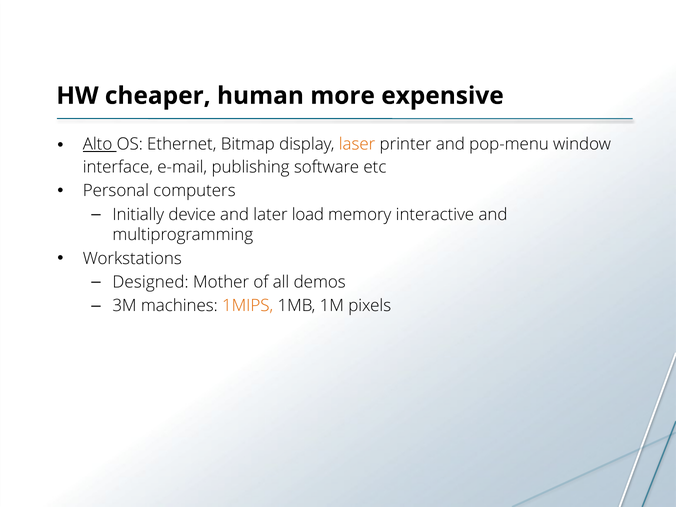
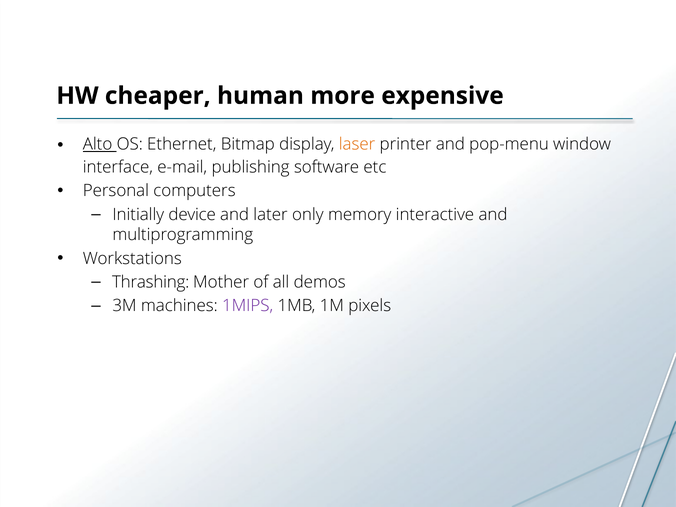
load: load -> only
Designed: Designed -> Thrashing
1MIPS colour: orange -> purple
